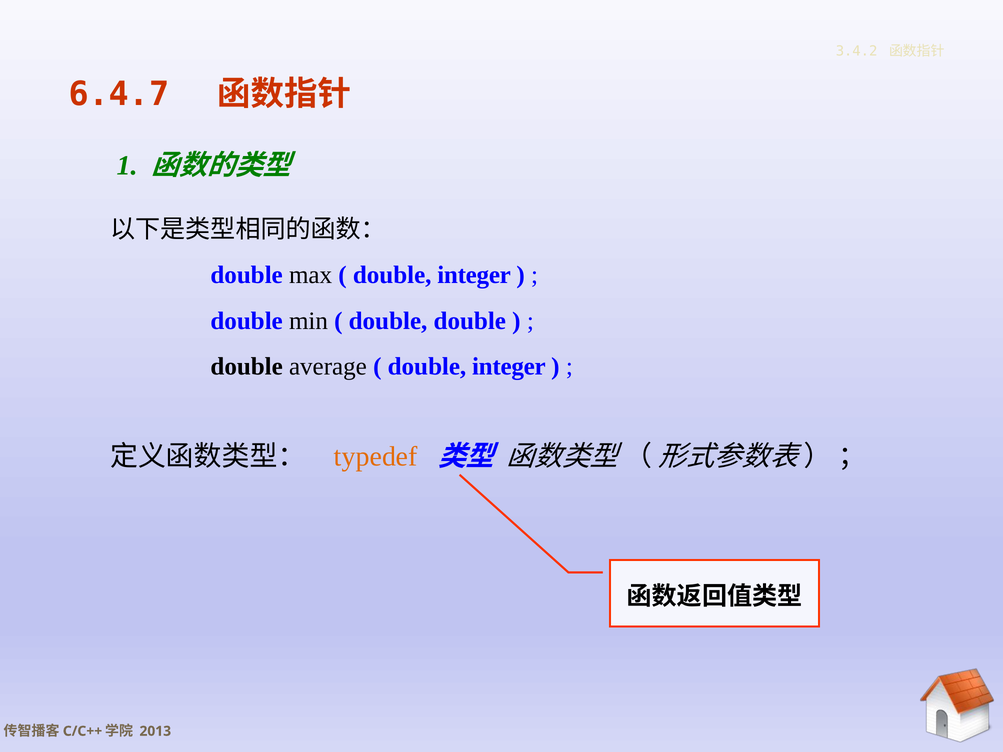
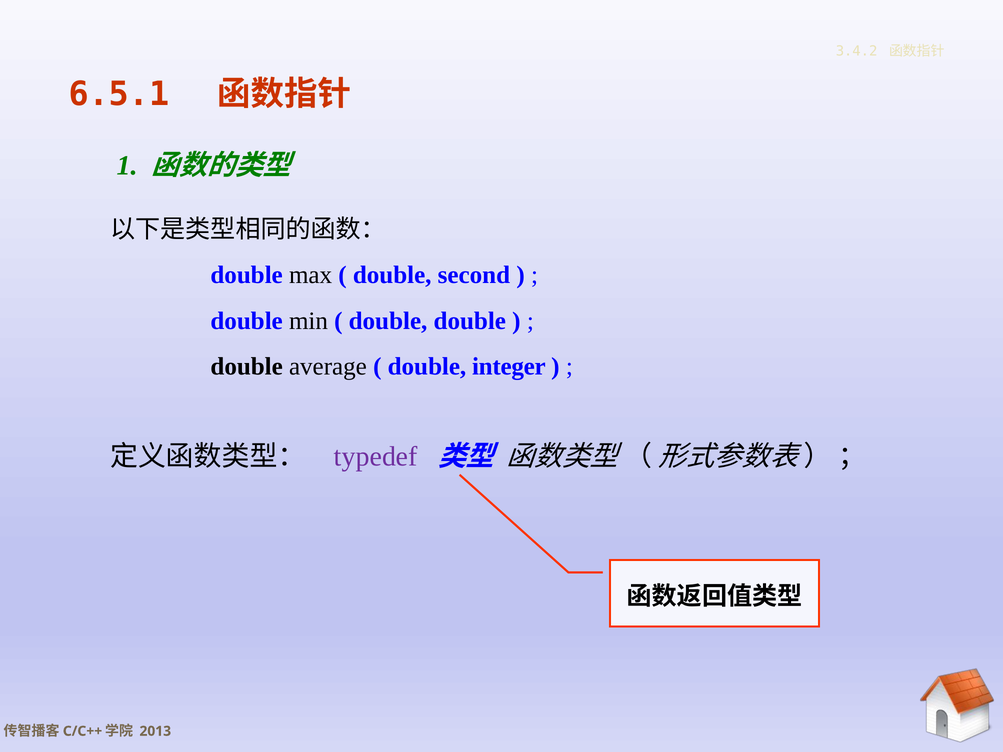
6.4.7: 6.4.7 -> 6.5.1
integer at (474, 275): integer -> second
typedef colour: orange -> purple
